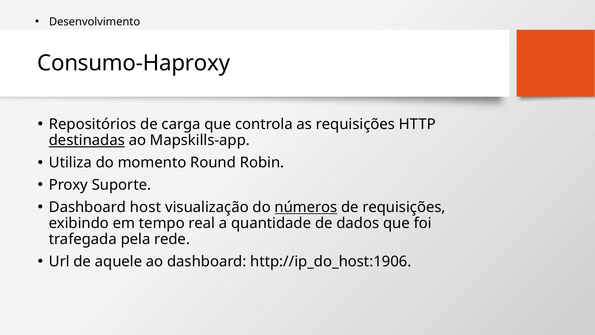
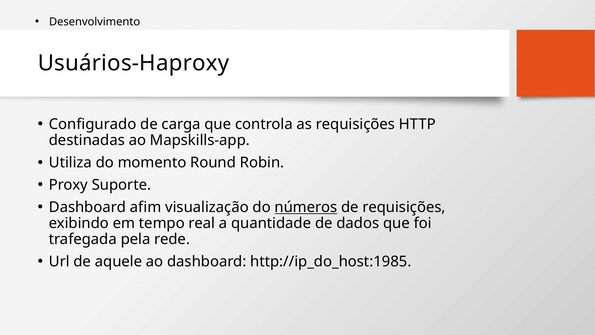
Consumo-Haproxy: Consumo-Haproxy -> Usuários-Haproxy
Repositórios: Repositórios -> Configurado
destinadas underline: present -> none
host: host -> afim
http://ip_do_host:1906: http://ip_do_host:1906 -> http://ip_do_host:1985
